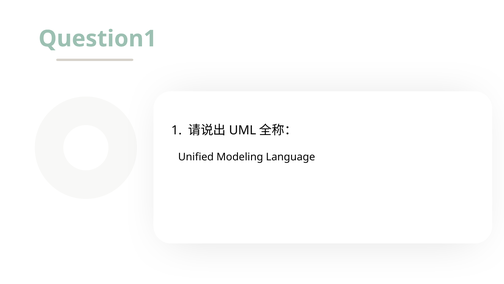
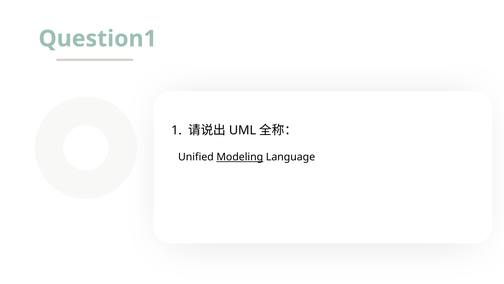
Modeling underline: none -> present
